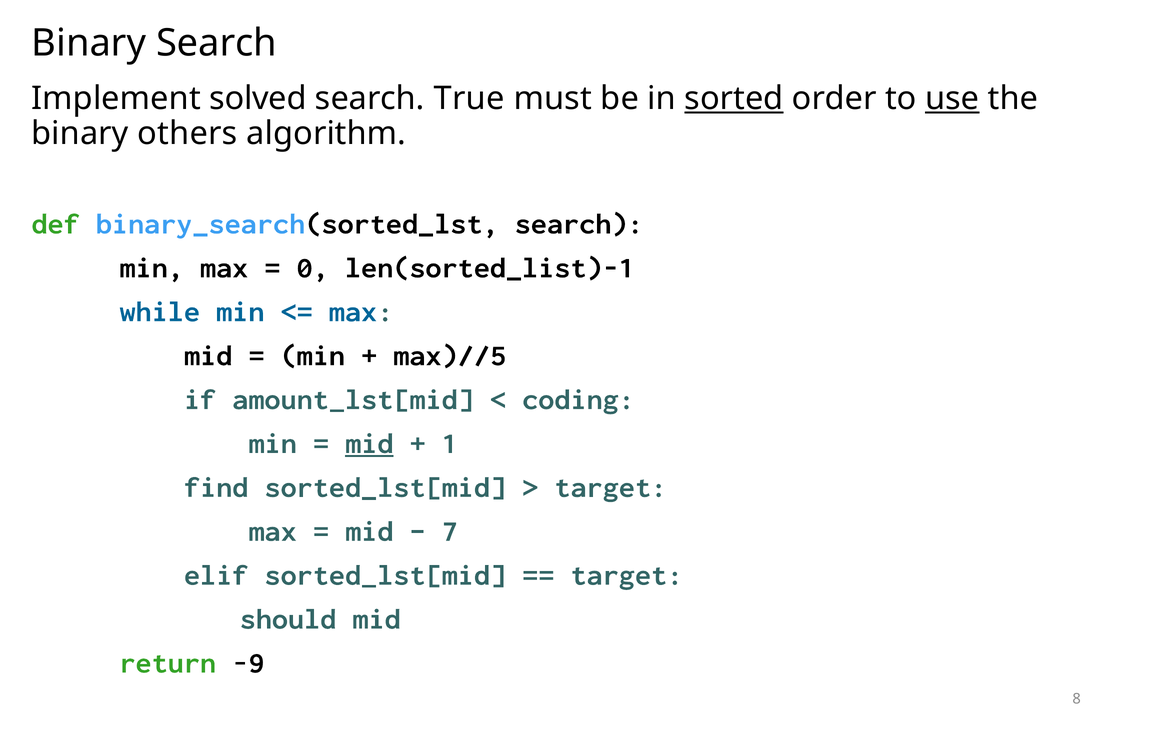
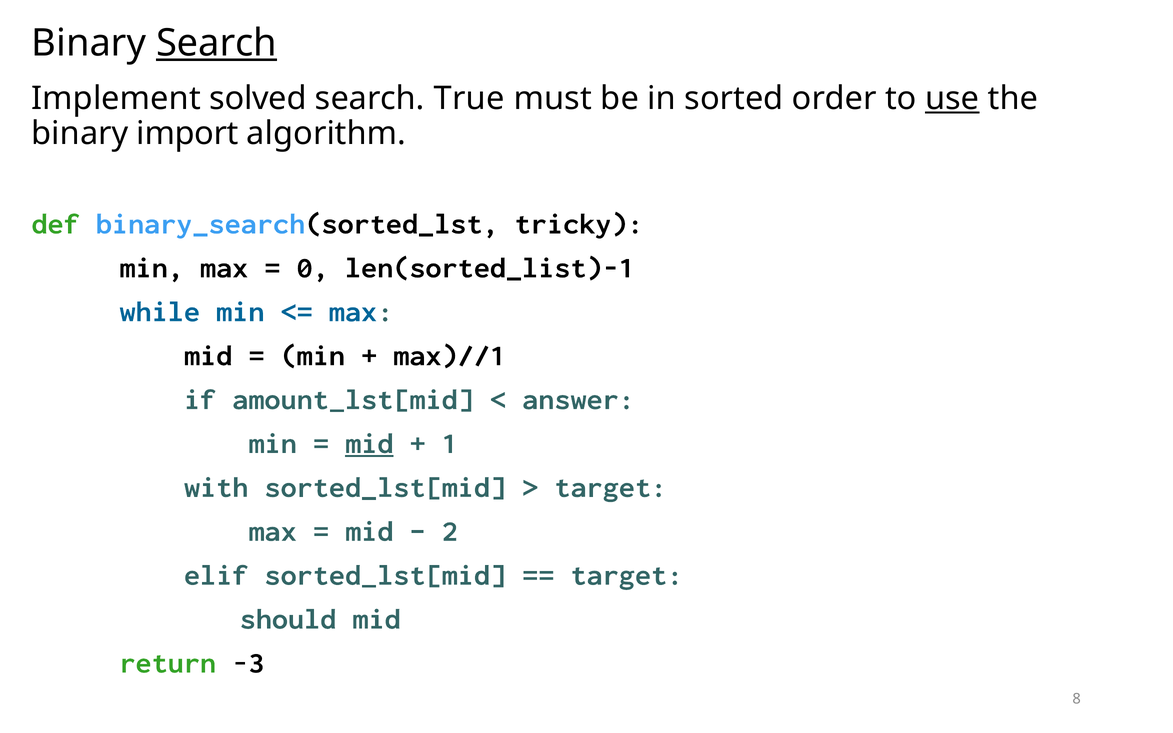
Search at (217, 43) underline: none -> present
sorted underline: present -> none
others: others -> import
binary_search(sorted_lst search: search -> tricky
max)//5: max)//5 -> max)//1
coding: coding -> answer
find: find -> with
7: 7 -> 2
-9: -9 -> -3
